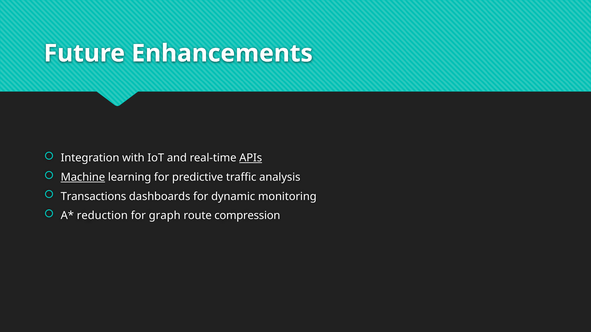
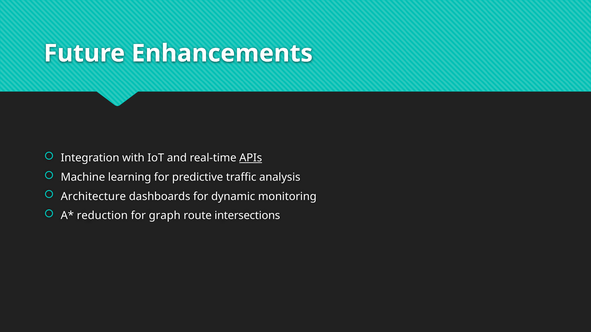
Machine underline: present -> none
Transactions: Transactions -> Architecture
compression: compression -> intersections
